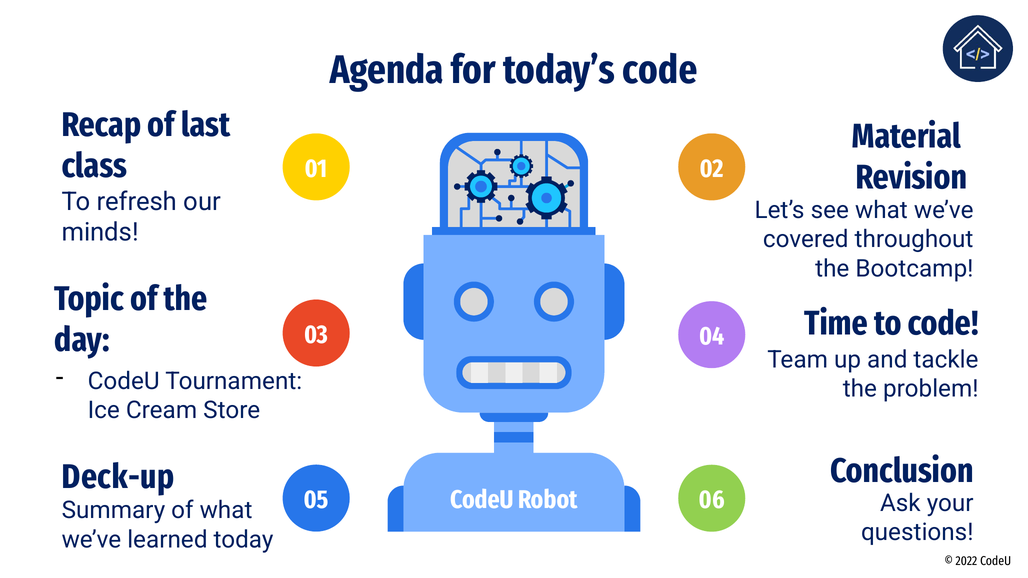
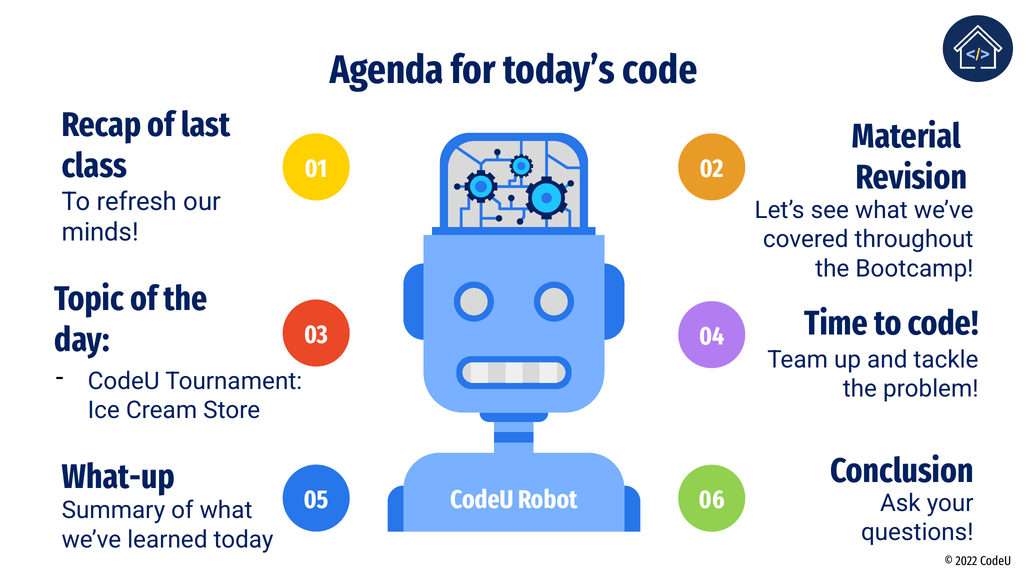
Deck-up: Deck-up -> What-up
